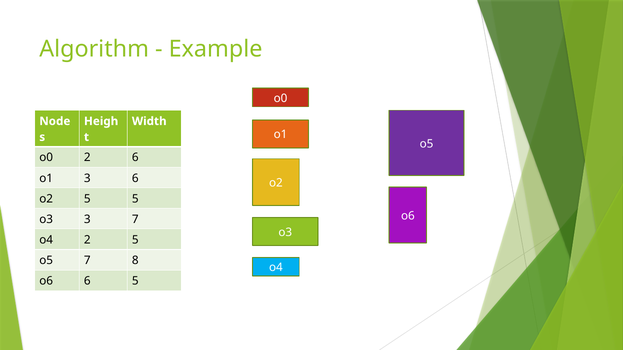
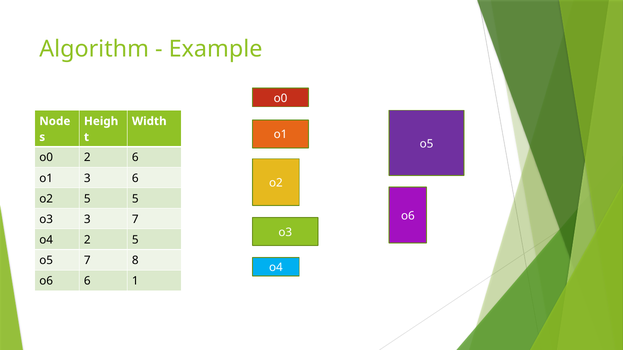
6 5: 5 -> 1
